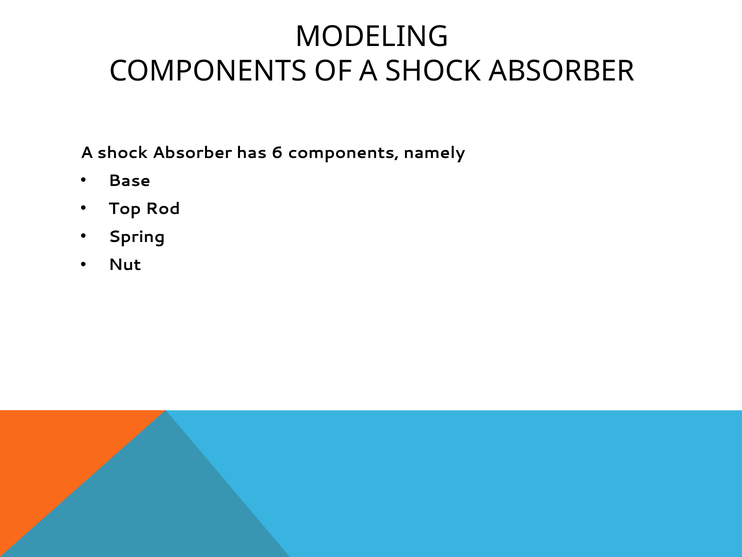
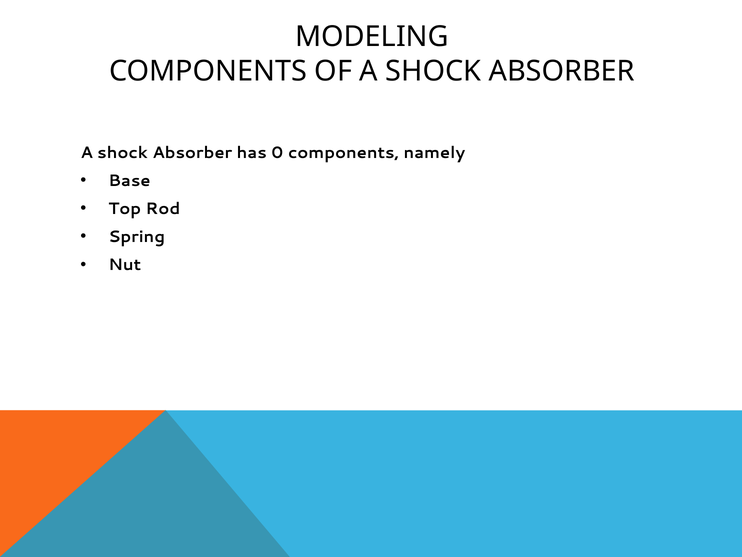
6: 6 -> 0
